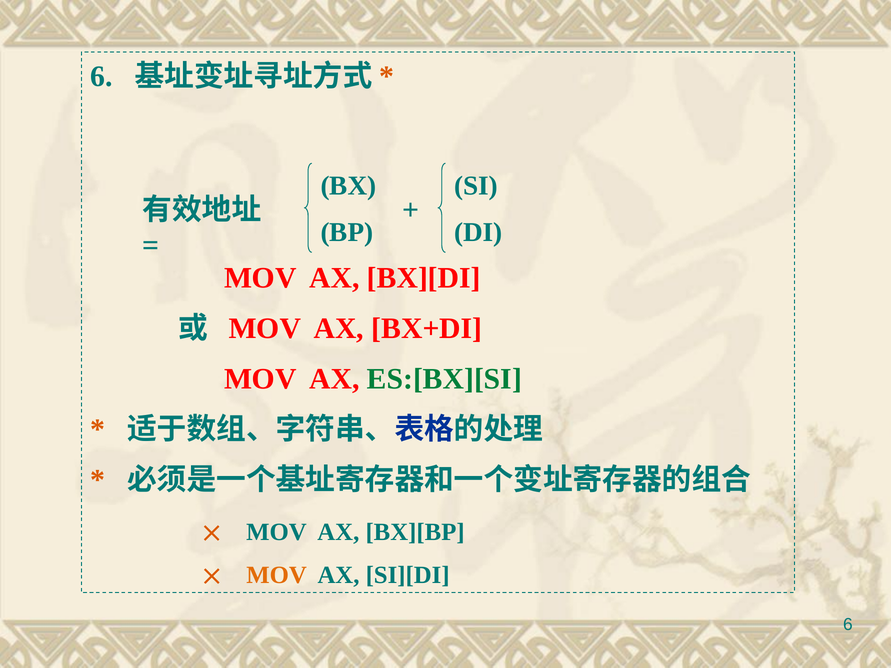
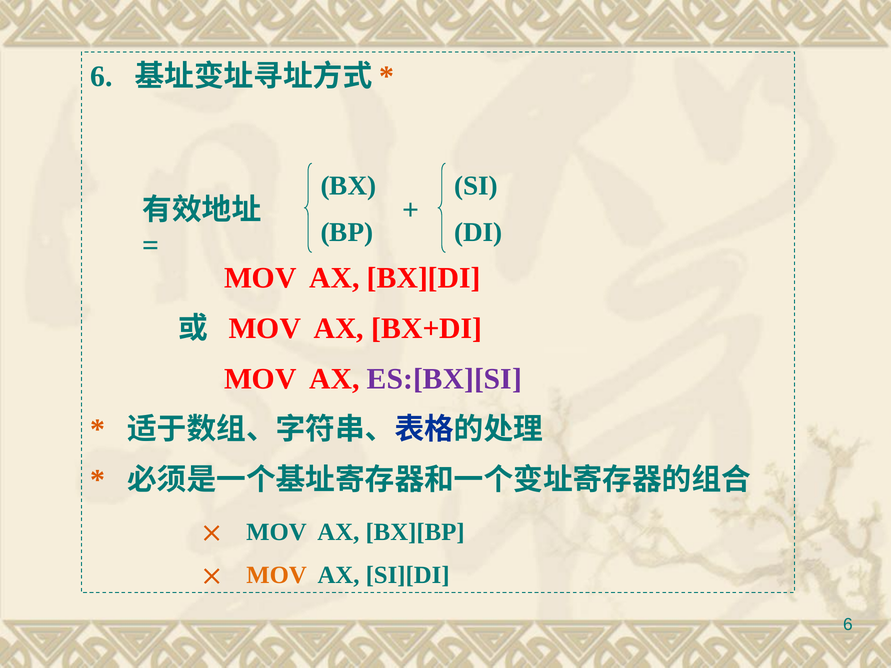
ES:[BX][SI colour: green -> purple
